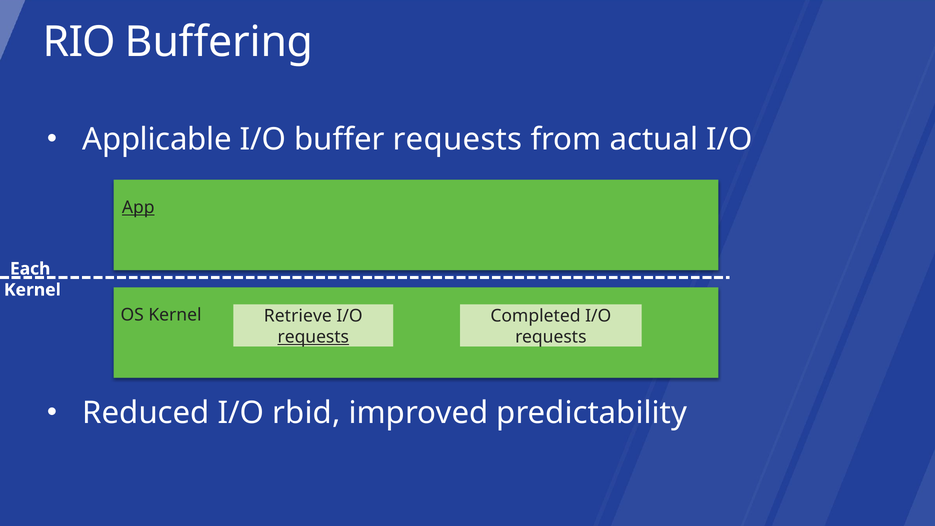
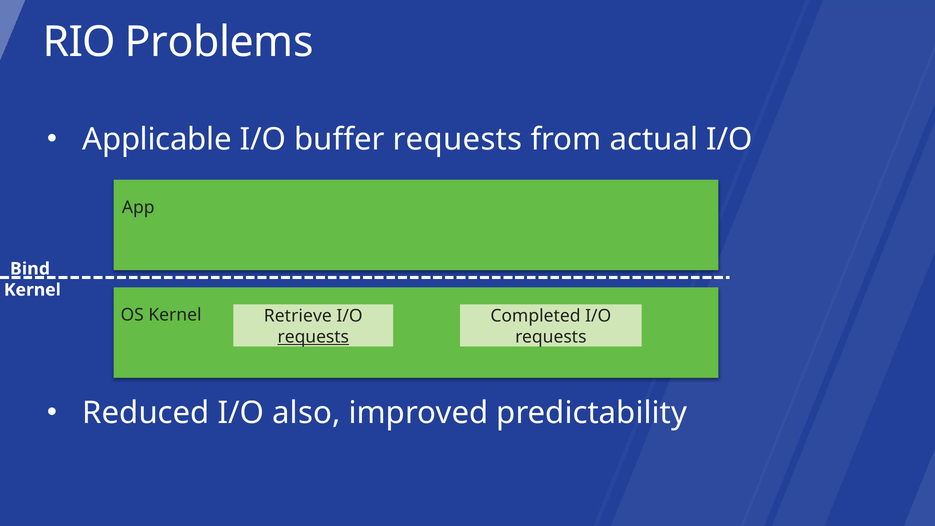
Buffering: Buffering -> Problems
App underline: present -> none
Each: Each -> Bind
rbid: rbid -> also
